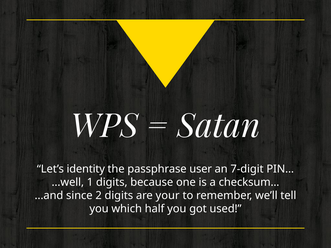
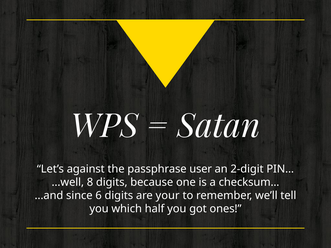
identity: identity -> against
7-digit: 7-digit -> 2-digit
1: 1 -> 8
2: 2 -> 6
used: used -> ones
